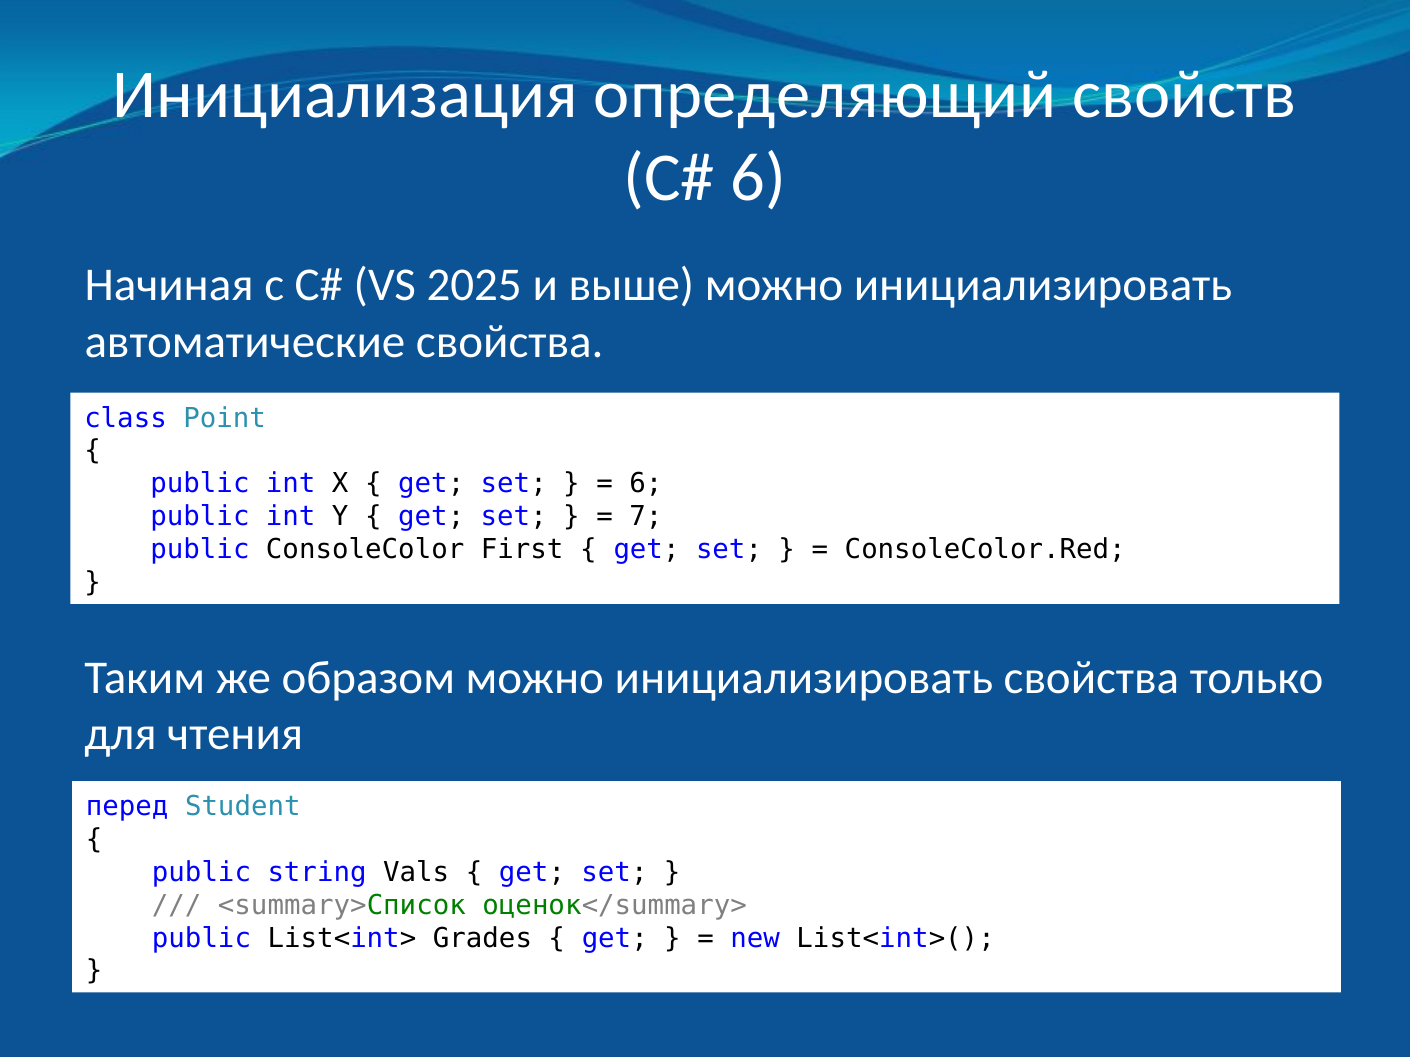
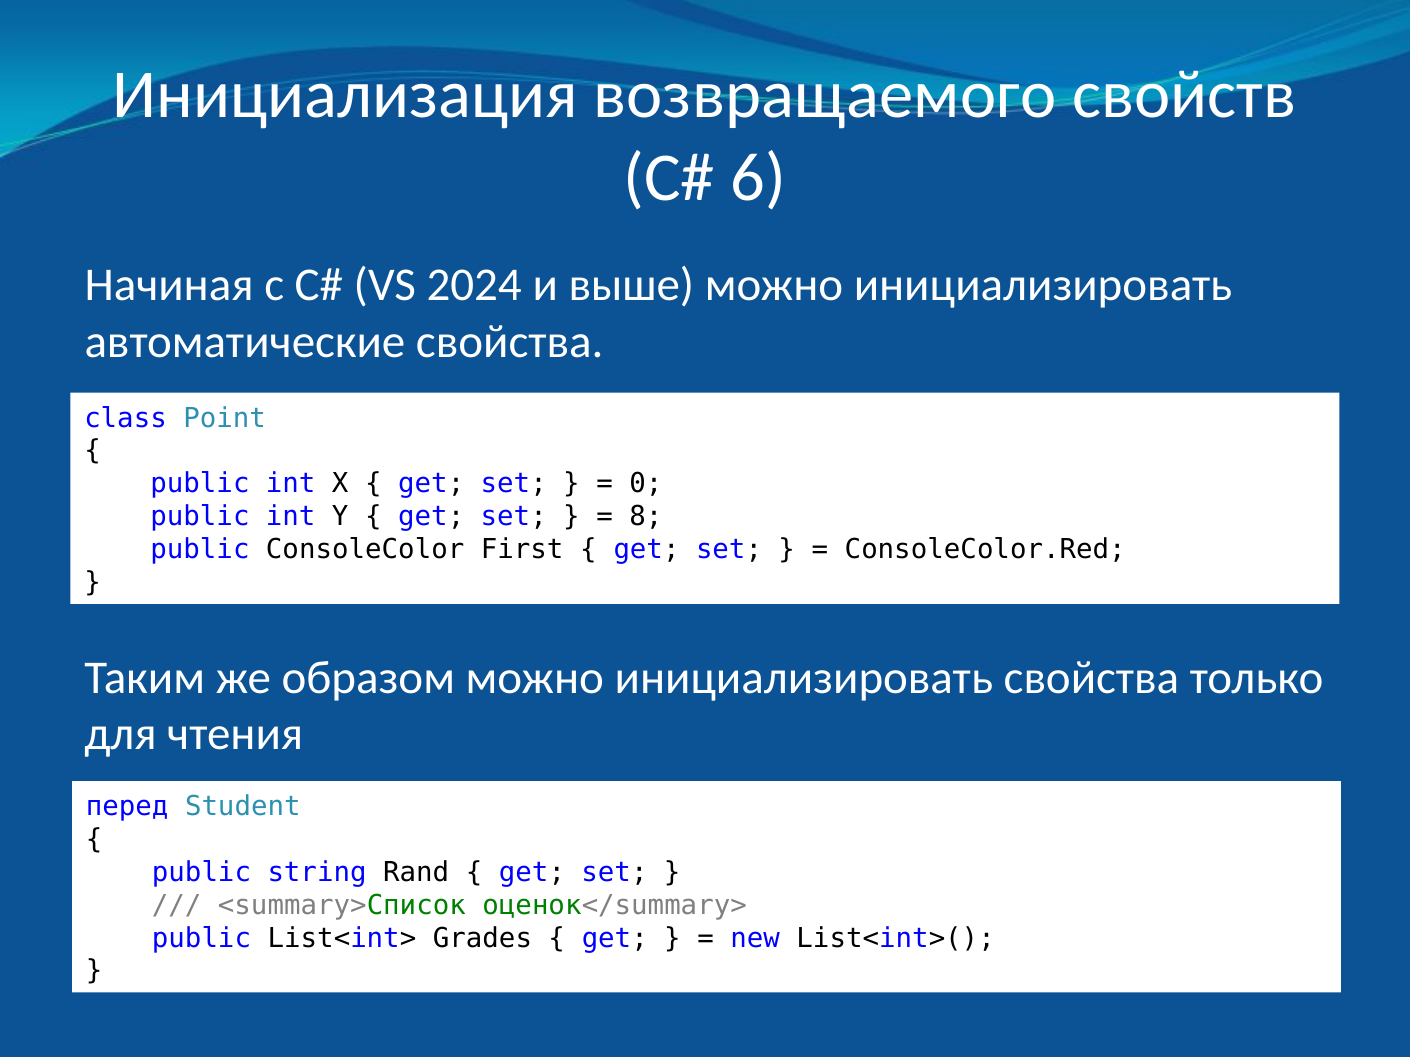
определяющий: определяющий -> возвращаемого
2025: 2025 -> 2024
6 at (646, 484): 6 -> 0
7: 7 -> 8
Vals: Vals -> Rand
